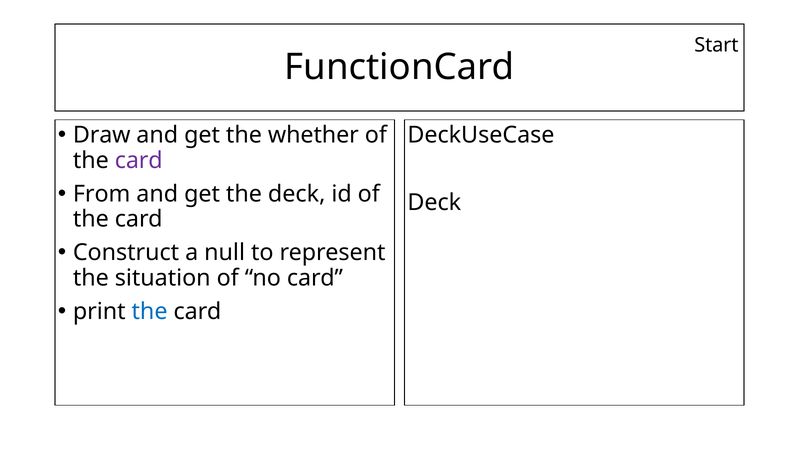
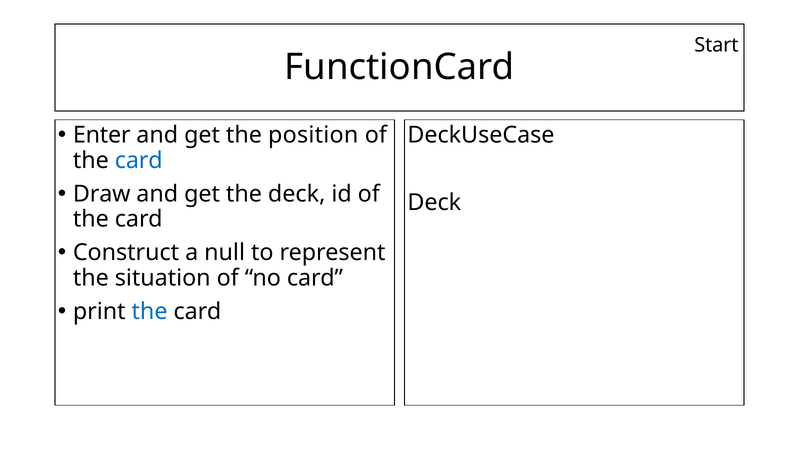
Draw: Draw -> Enter
whether: whether -> position
card at (139, 160) colour: purple -> blue
From: From -> Draw
